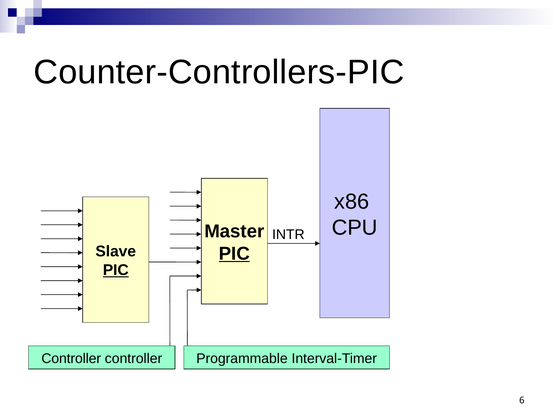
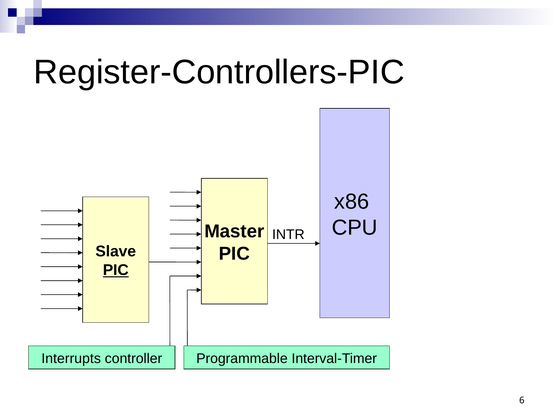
Counter-Controllers-PIC: Counter-Controllers-PIC -> Register-Controllers-PIC
PIC at (234, 253) underline: present -> none
Controller at (71, 358): Controller -> Interrupts
